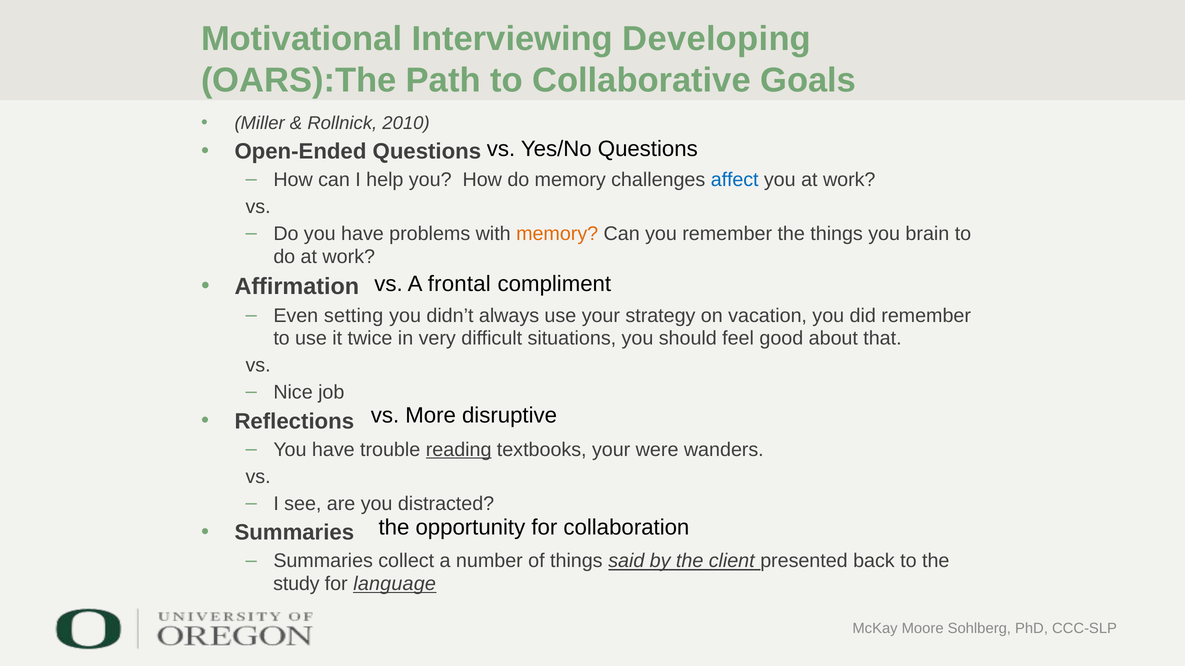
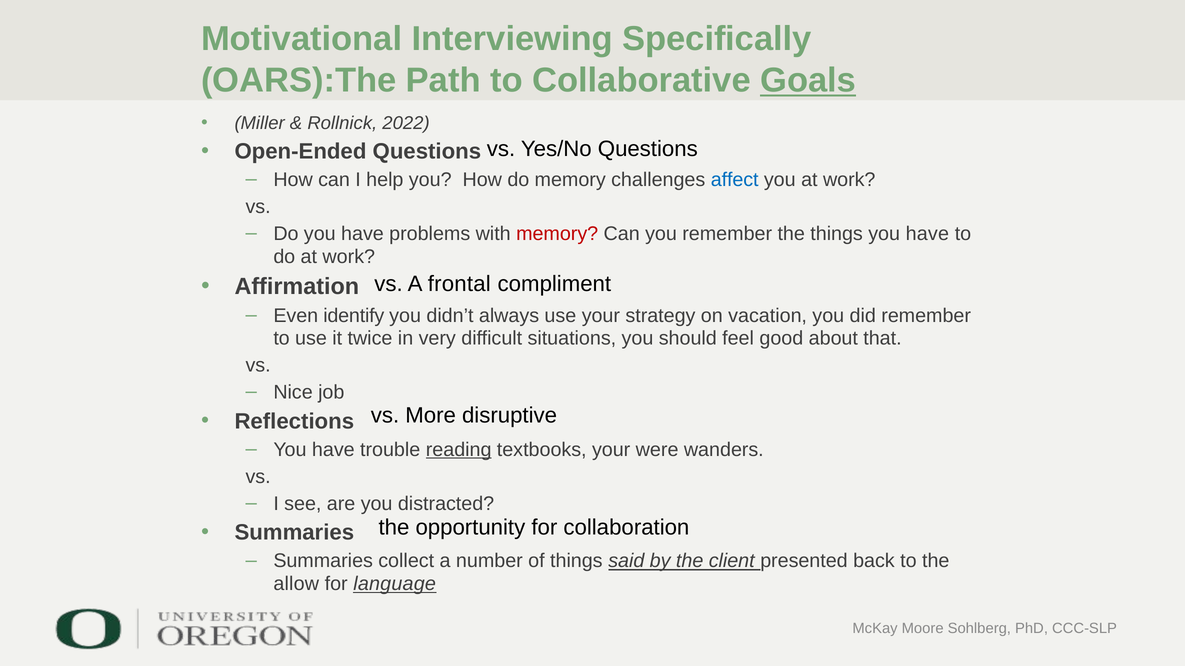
Developing: Developing -> Specifically
Goals underline: none -> present
2010: 2010 -> 2022
memory at (557, 234) colour: orange -> red
things you brain: brain -> have
setting: setting -> identify
study: study -> allow
